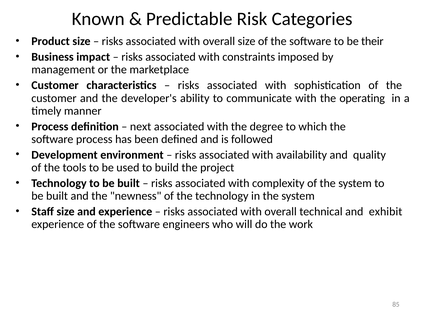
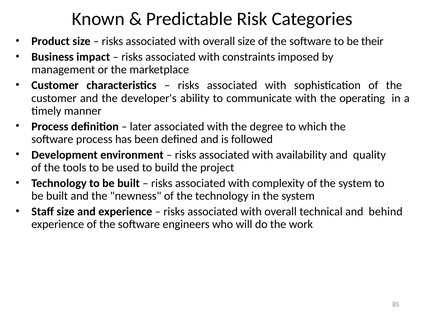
next: next -> later
exhibit: exhibit -> behind
